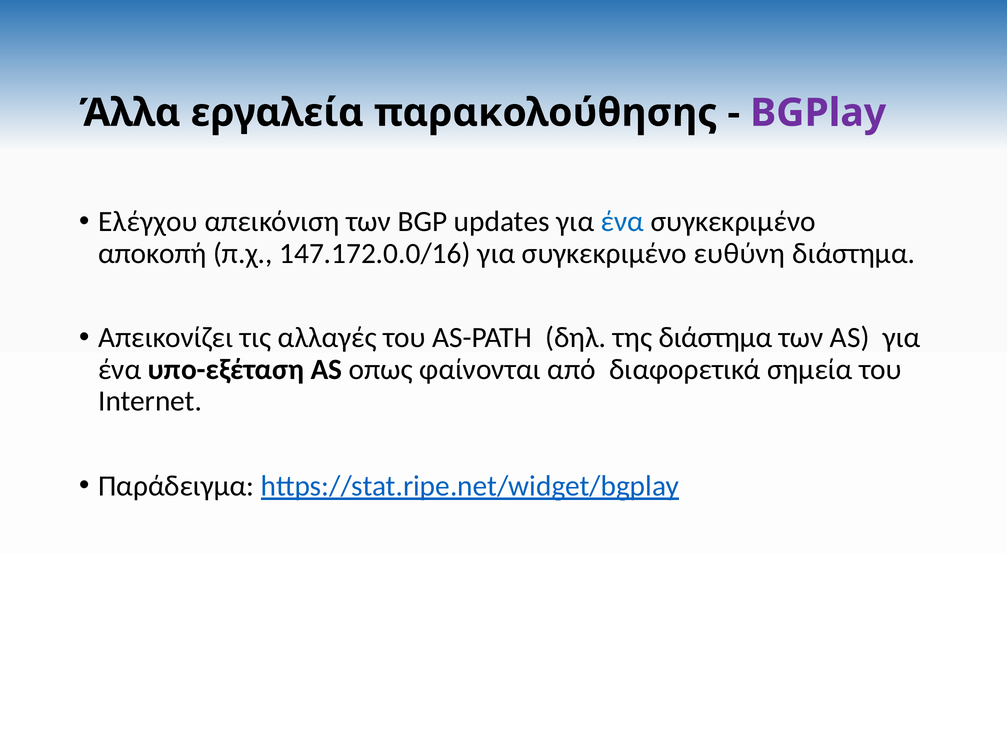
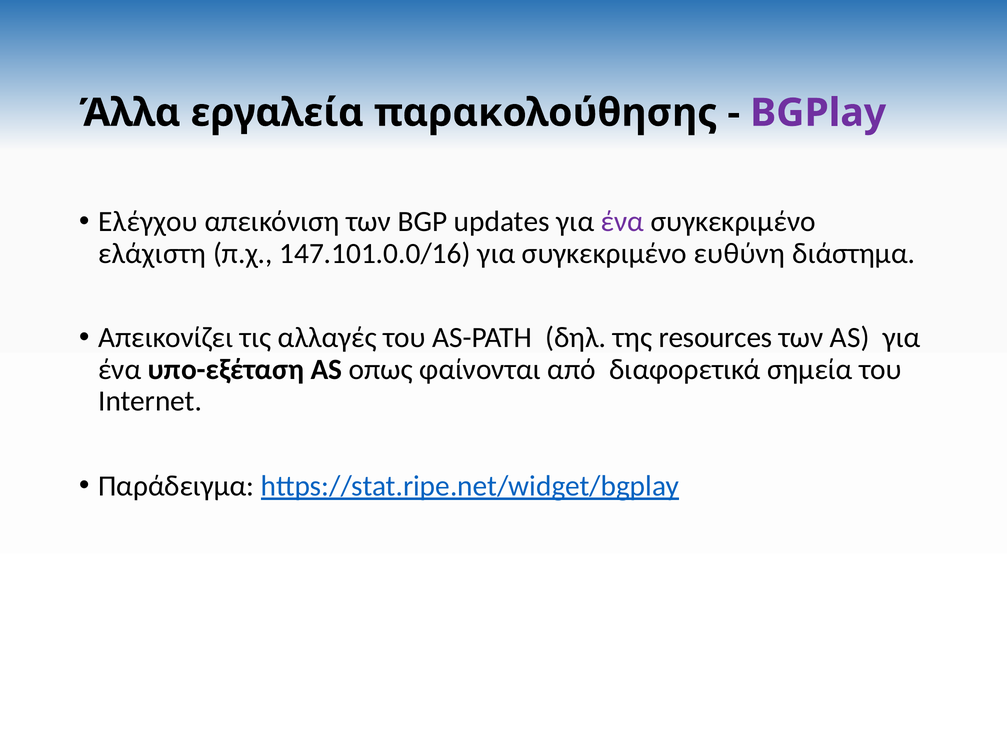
ένα at (622, 222) colour: blue -> purple
αποκοπή: αποκοπή -> ελάχιστη
147.172.0.0/16: 147.172.0.0/16 -> 147.101.0.0/16
της διάστημα: διάστημα -> resources
